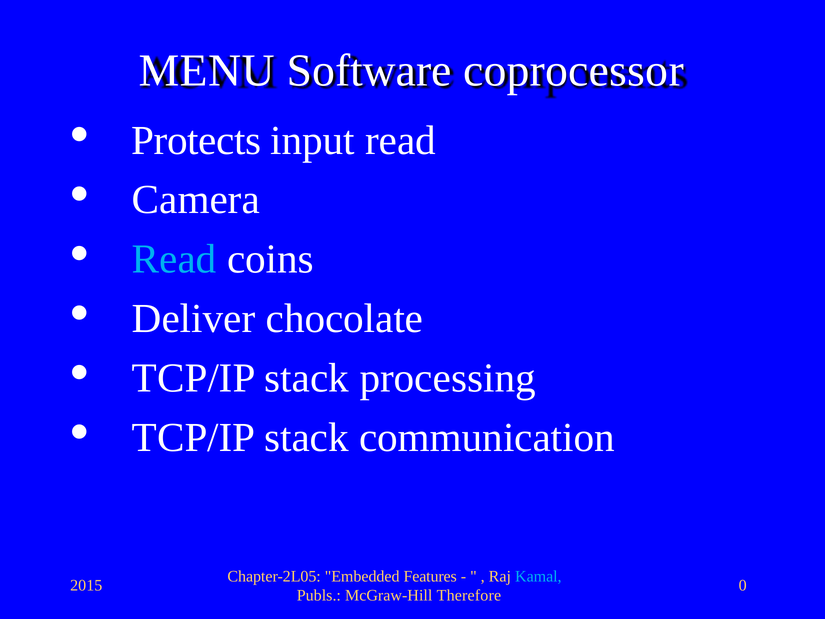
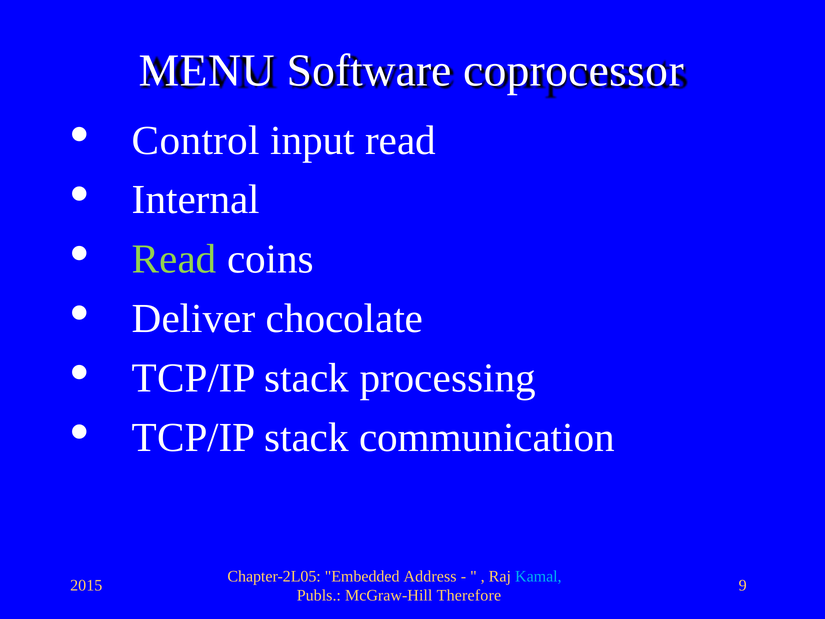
Protects: Protects -> Control
Camera: Camera -> Internal
Read at (174, 259) colour: light blue -> light green
Features: Features -> Address
0: 0 -> 9
